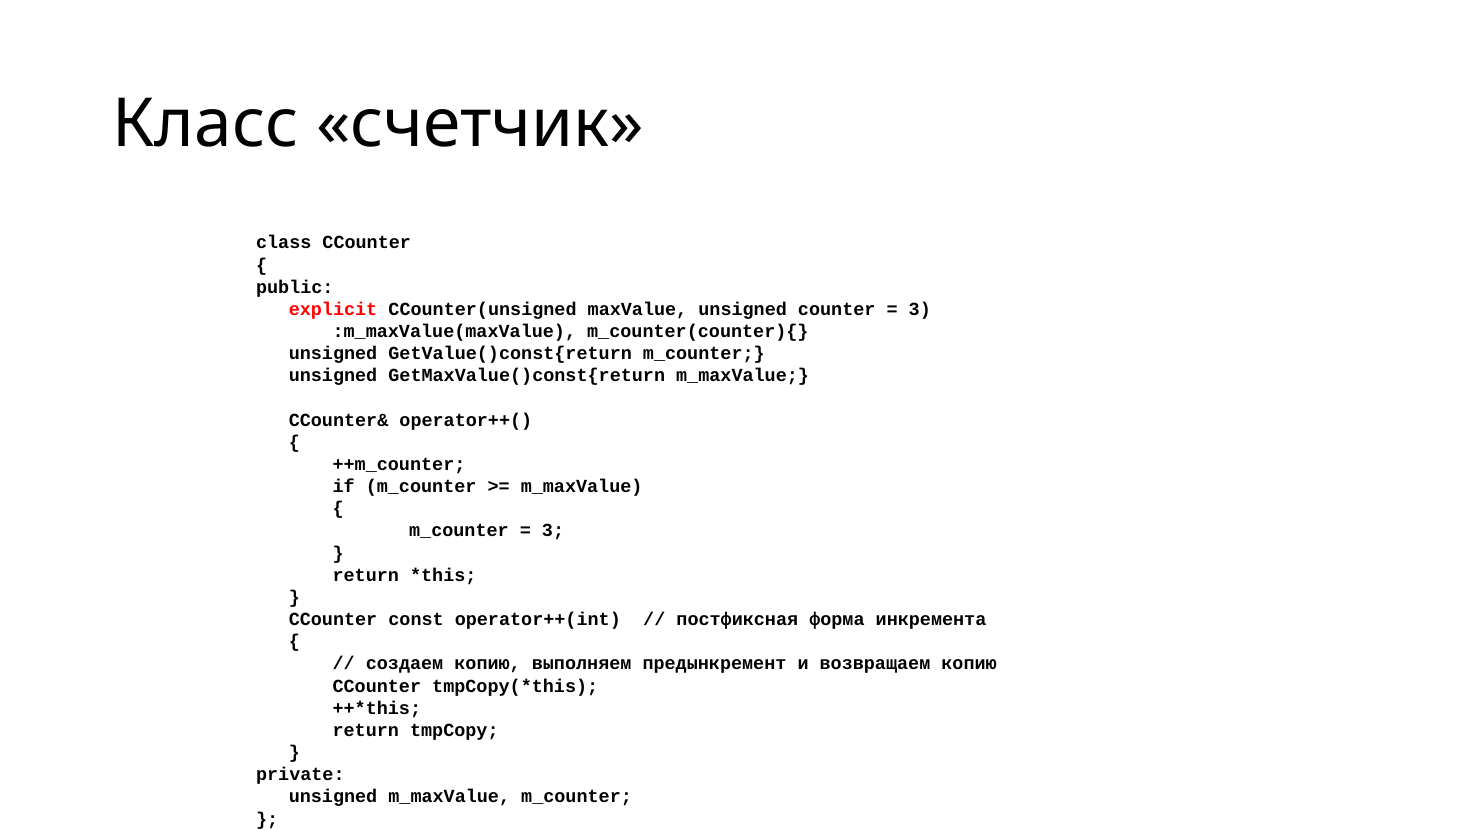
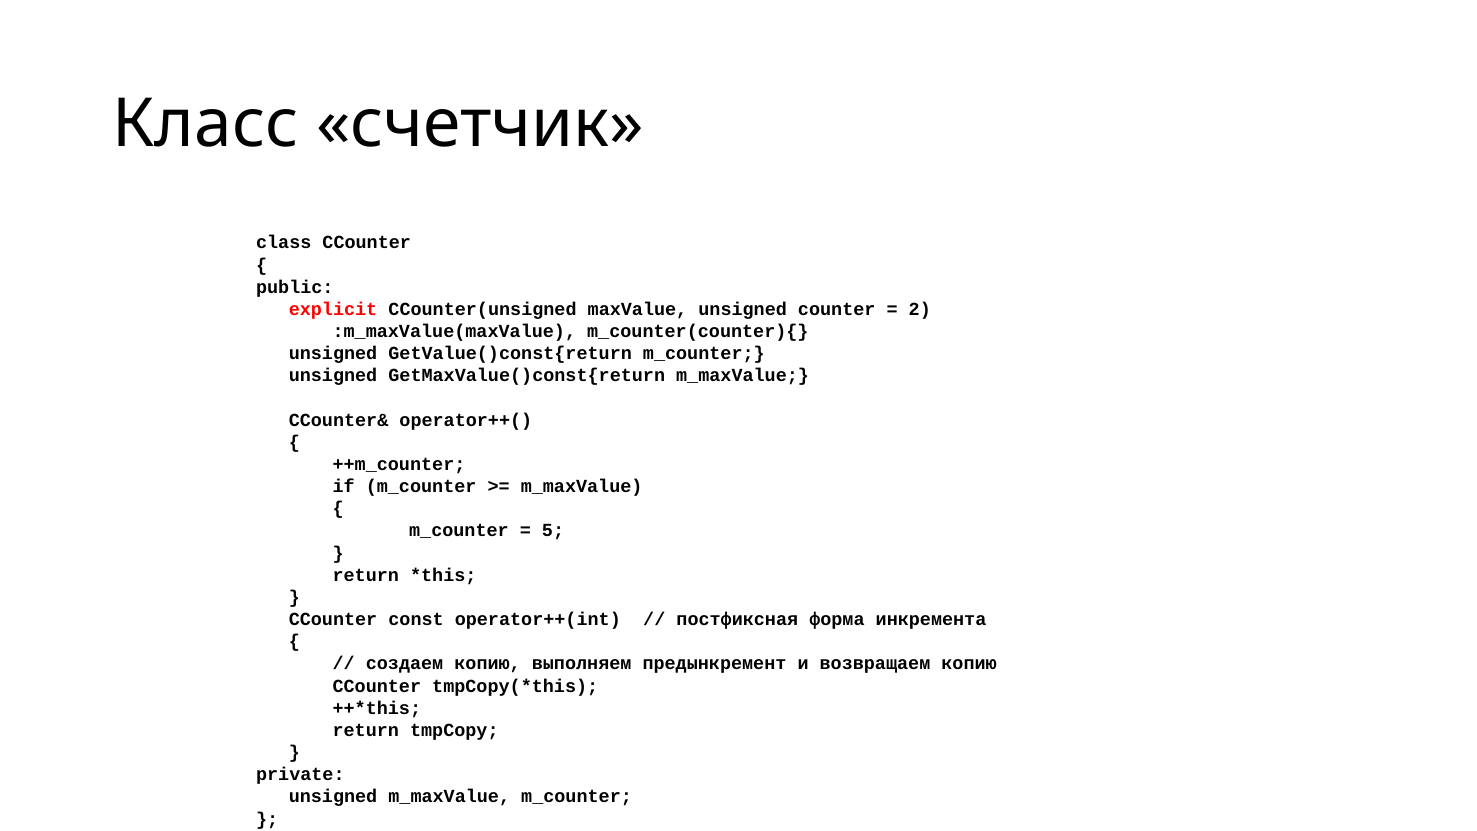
3 at (920, 309): 3 -> 2
3 at (553, 531): 3 -> 5
